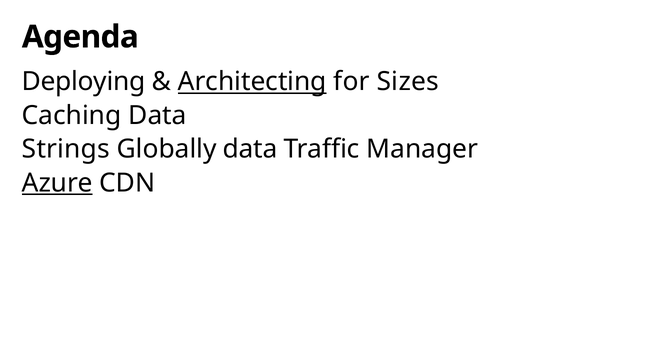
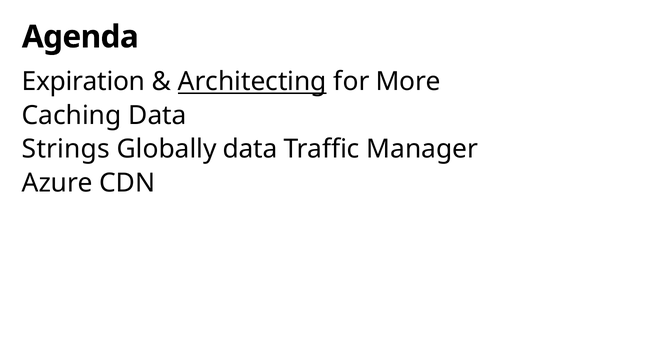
Deploying: Deploying -> Expiration
Sizes: Sizes -> More
Azure underline: present -> none
